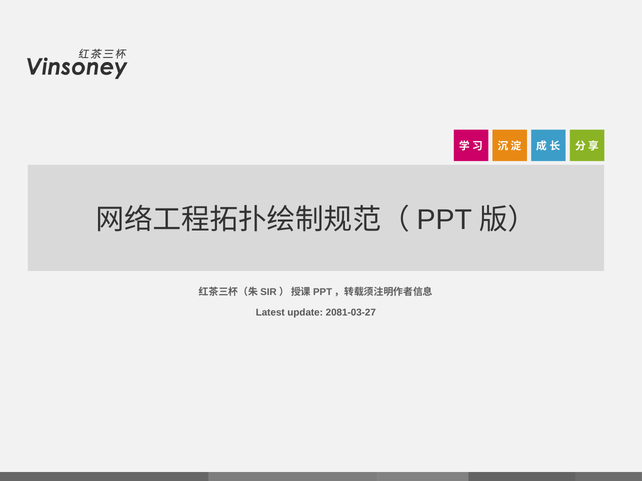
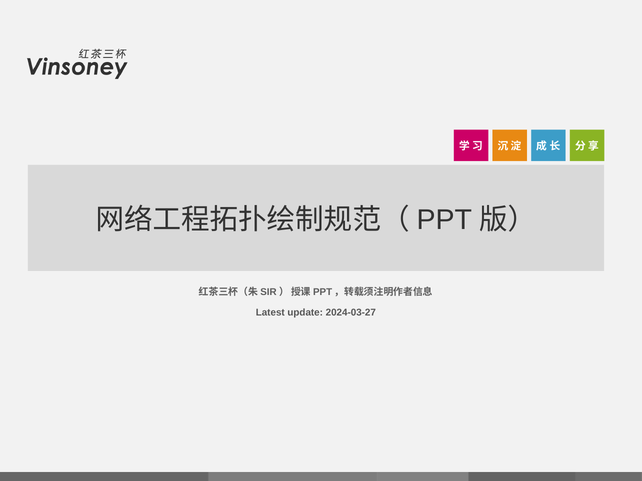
2081-03-27: 2081-03-27 -> 2024-03-27
